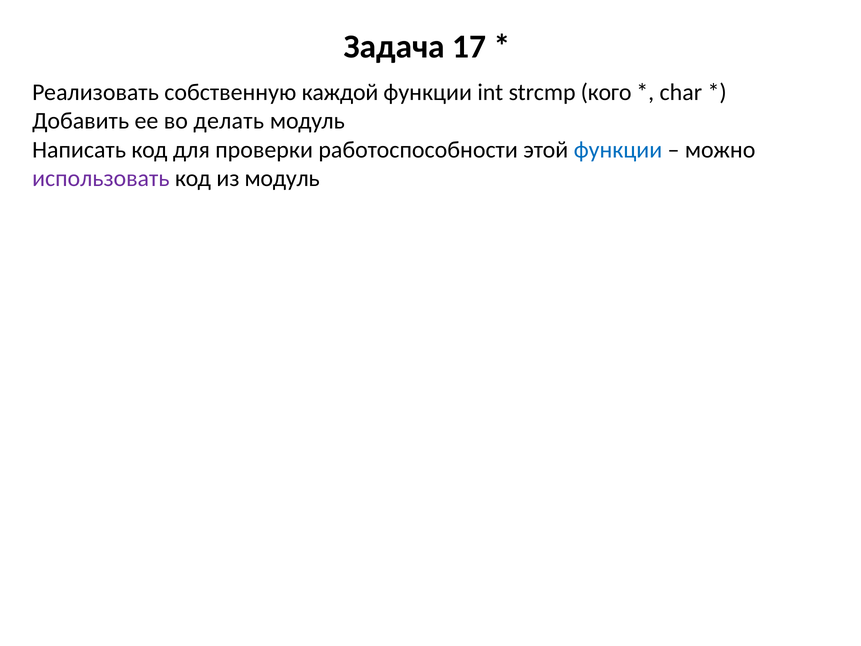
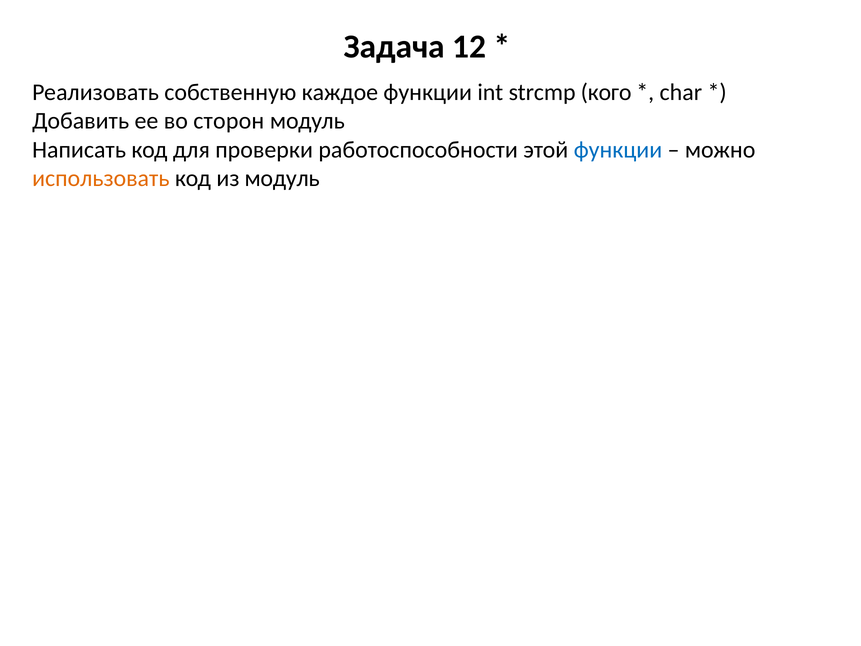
17: 17 -> 12
каждой: каждой -> каждое
делать: делать -> сторон
использовать colour: purple -> orange
